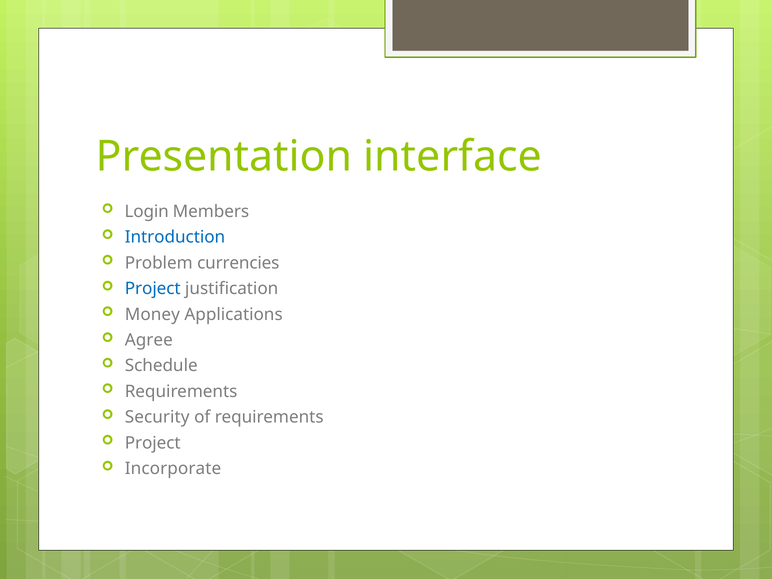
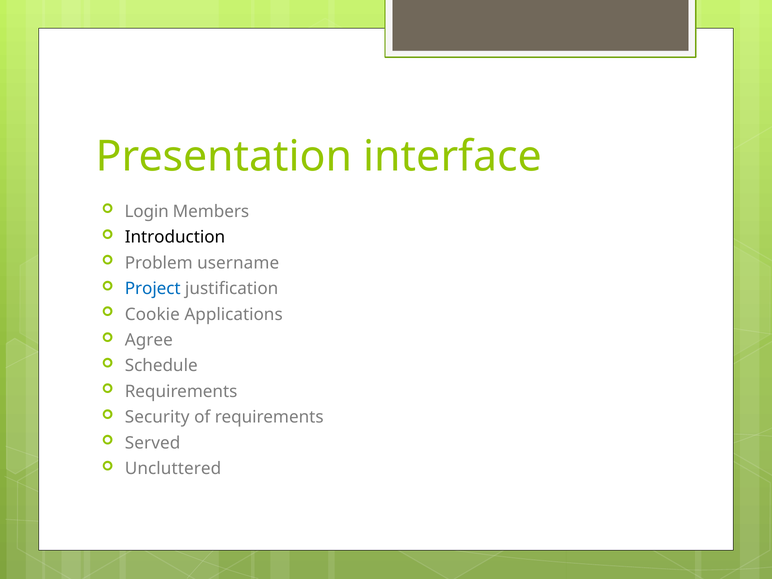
Introduction colour: blue -> black
currencies: currencies -> username
Money: Money -> Cookie
Project at (153, 443): Project -> Served
Incorporate: Incorporate -> Uncluttered
